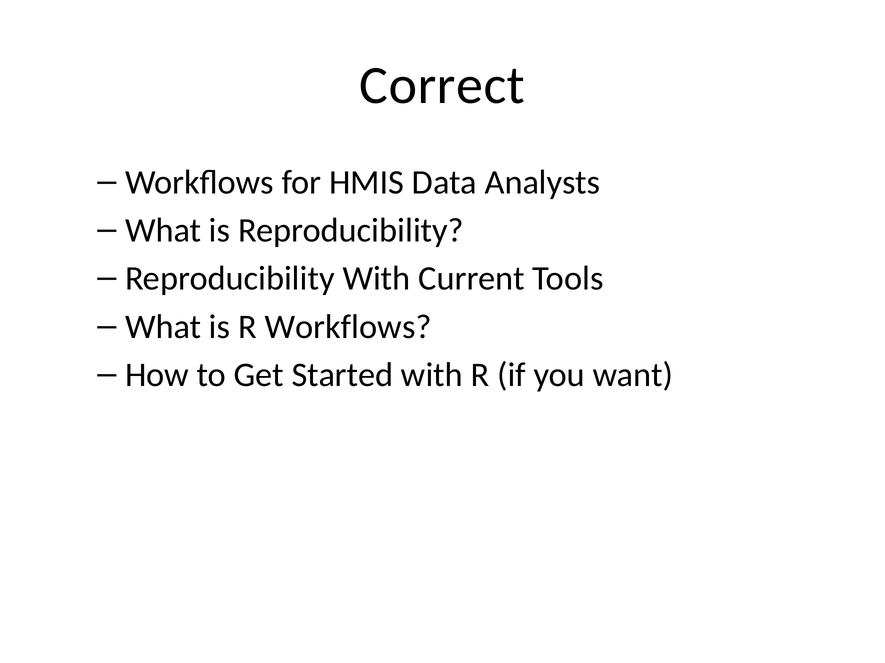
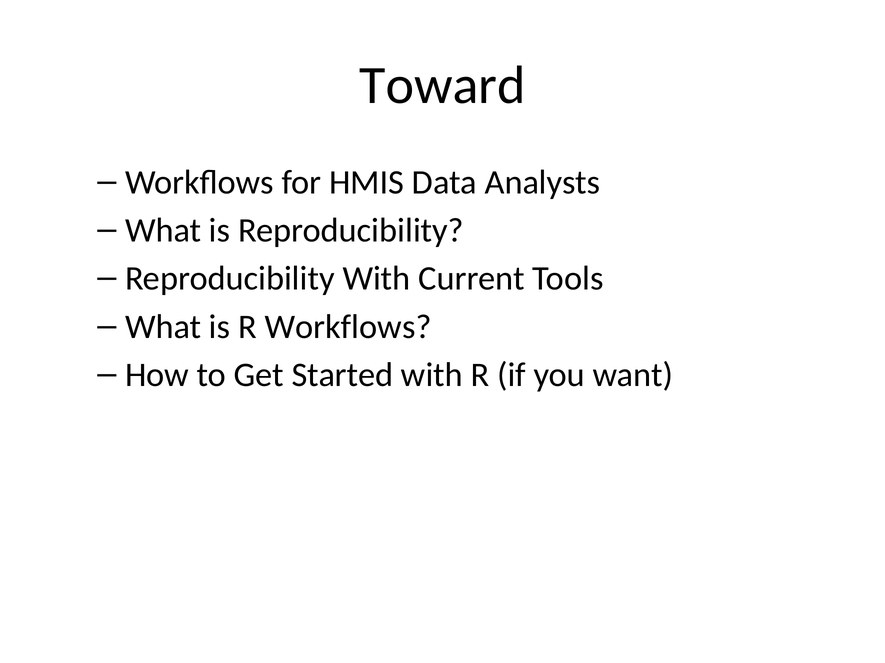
Correct: Correct -> Toward
